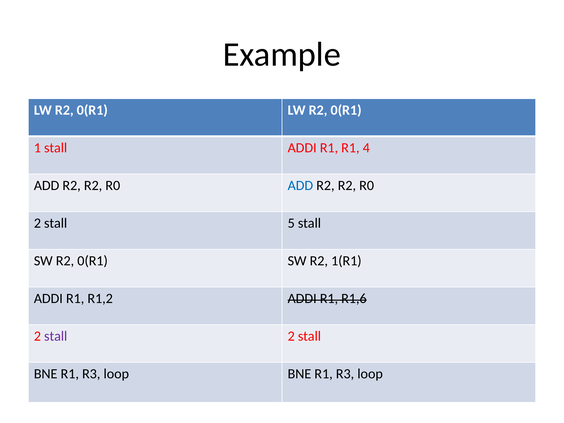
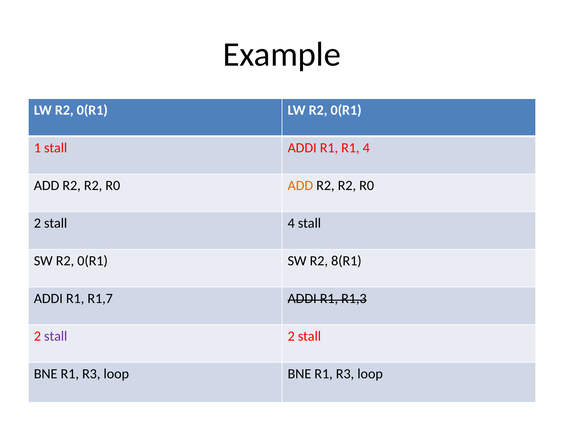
ADD at (300, 186) colour: blue -> orange
stall 5: 5 -> 4
1(R1: 1(R1 -> 8(R1
R1,2: R1,2 -> R1,7
R1,6: R1,6 -> R1,3
